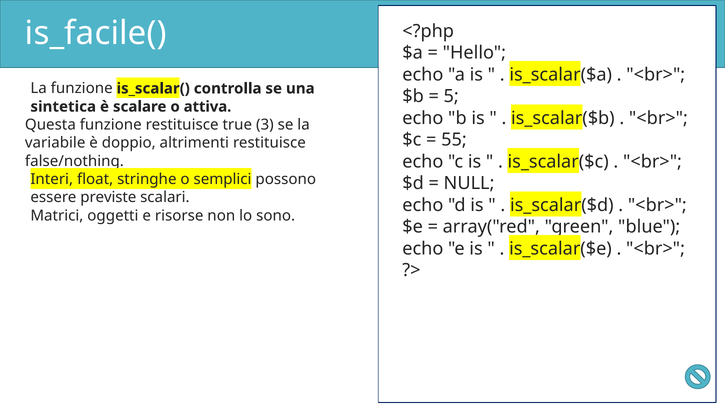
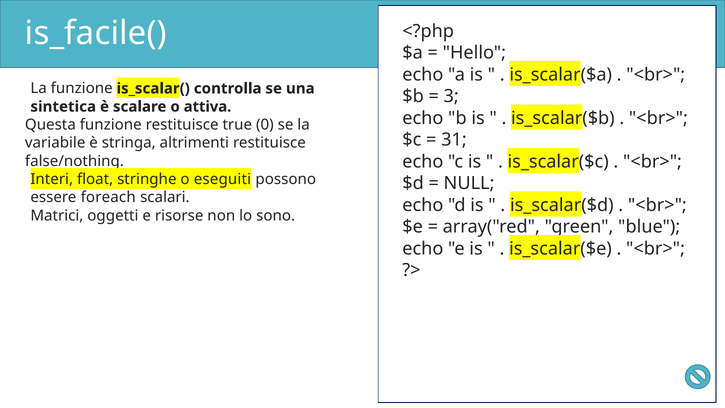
5: 5 -> 3
3: 3 -> 0
55: 55 -> 31
doppio: doppio -> stringa
semplici: semplici -> eseguiti
previste: previste -> foreach
